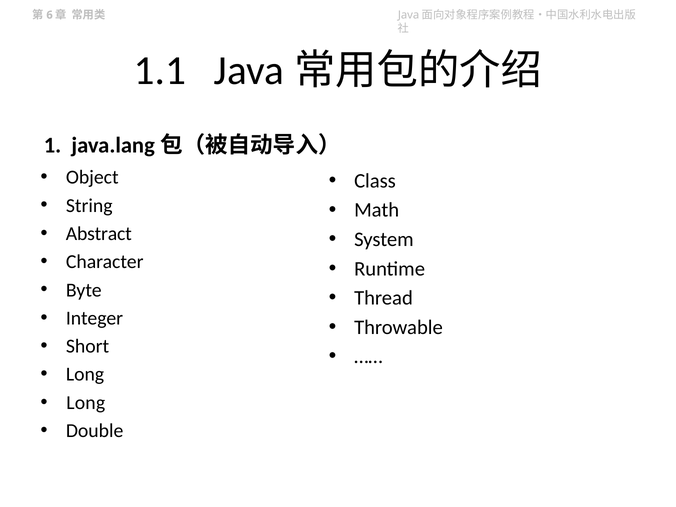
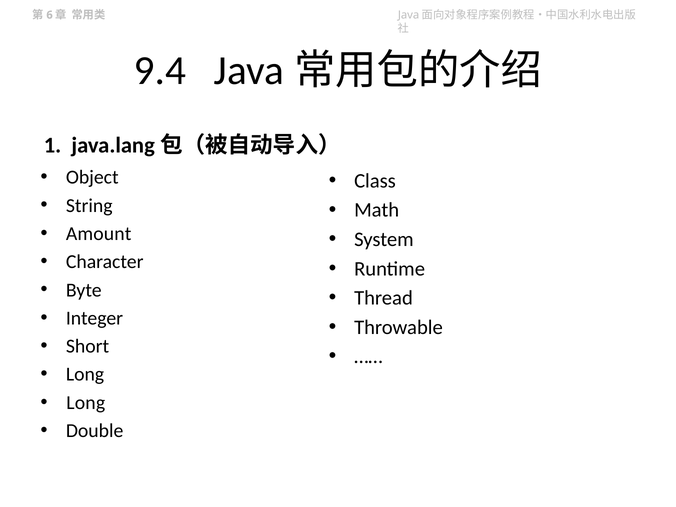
1.1: 1.1 -> 9.4
Abstract: Abstract -> Amount
